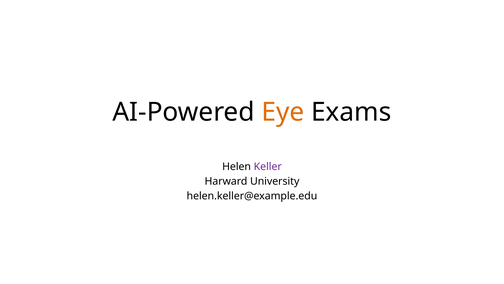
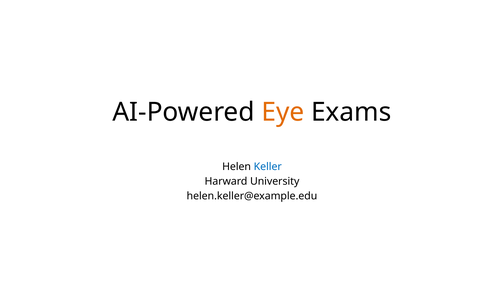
Keller colour: purple -> blue
